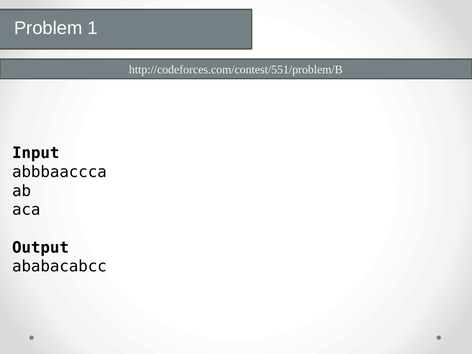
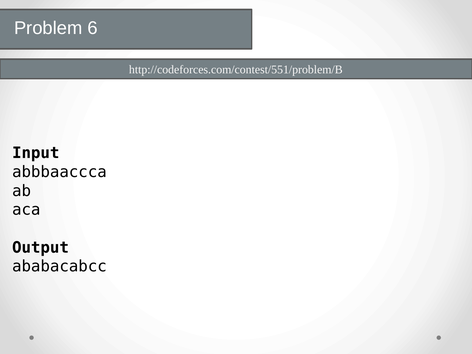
1: 1 -> 6
